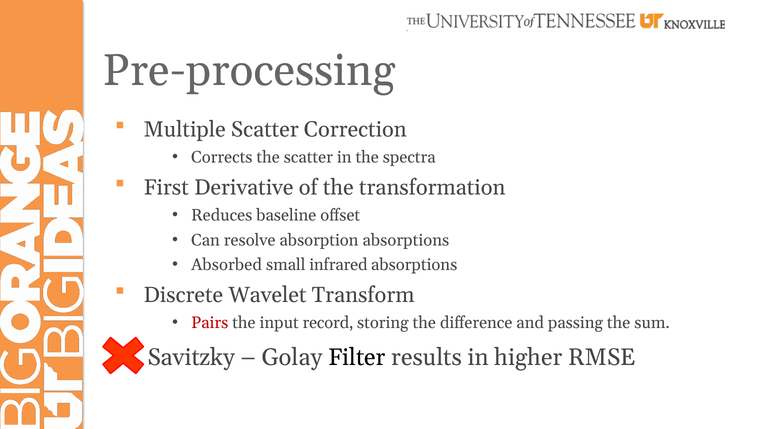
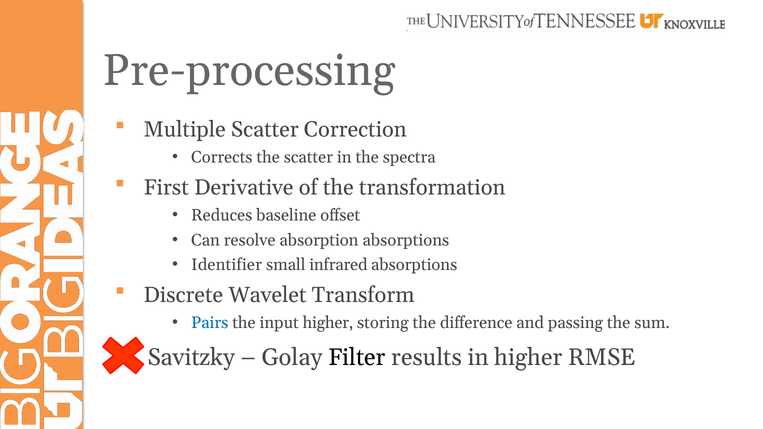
Absorbed: Absorbed -> Identifier
Pairs colour: red -> blue
input record: record -> higher
